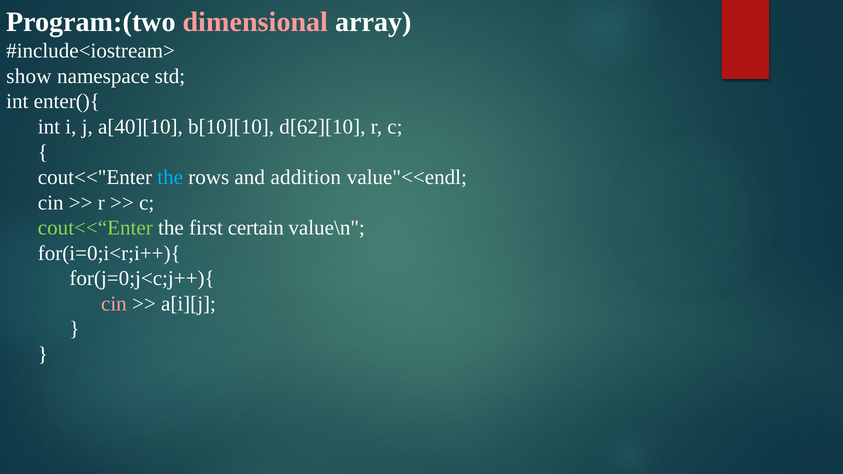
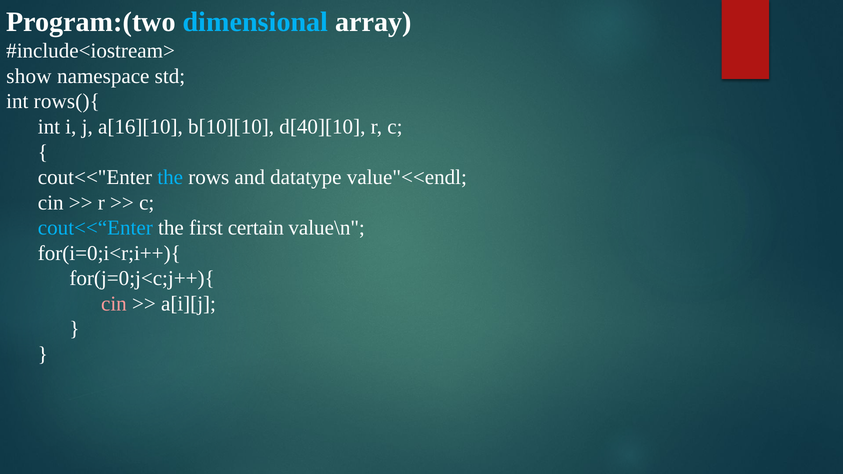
dimensional colour: pink -> light blue
enter(){: enter(){ -> rows(){
a[40][10: a[40][10 -> a[16][10
d[62][10: d[62][10 -> d[40][10
addition: addition -> datatype
cout<<“Enter colour: light green -> light blue
